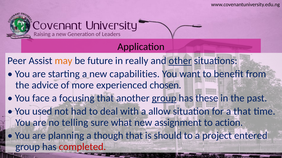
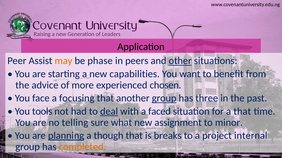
future: future -> phase
really: really -> peers
these: these -> three
used: used -> tools
deal underline: none -> present
allow: allow -> faced
action: action -> minor
planning underline: none -> present
should: should -> breaks
entered: entered -> internal
completed colour: red -> orange
